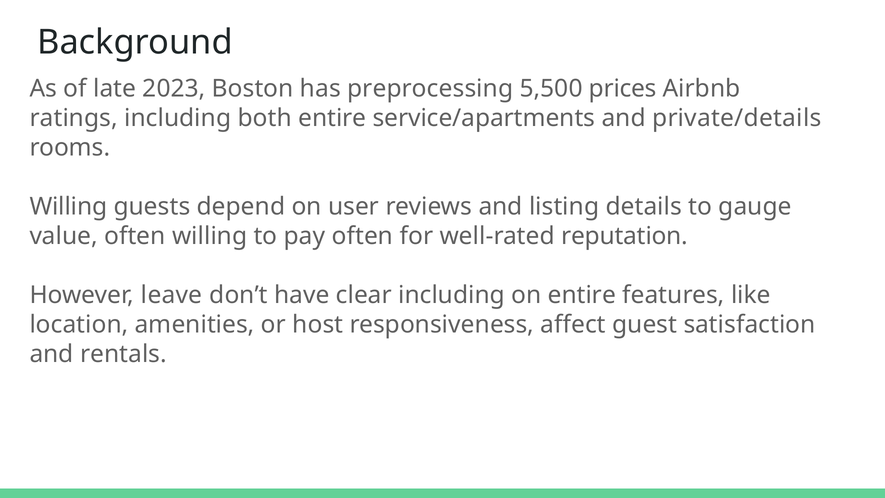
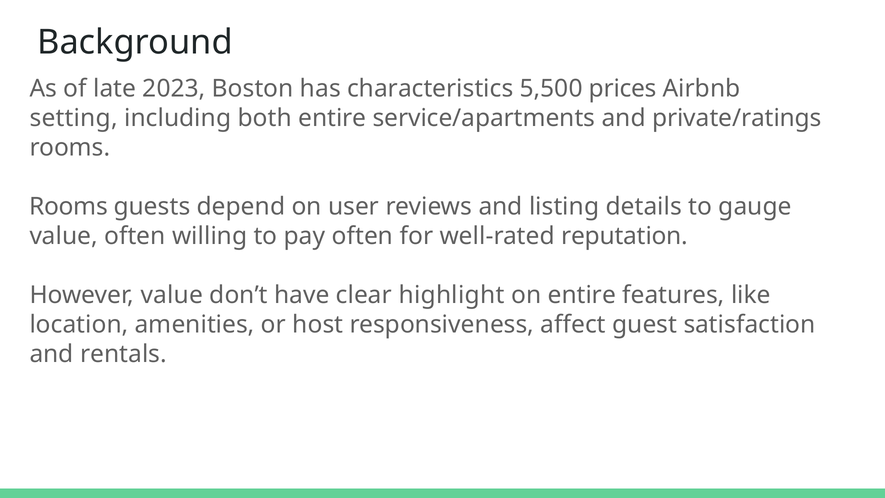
preprocessing: preprocessing -> characteristics
ratings: ratings -> setting
private/details: private/details -> private/ratings
Willing at (68, 206): Willing -> Rooms
However leave: leave -> value
clear including: including -> highlight
